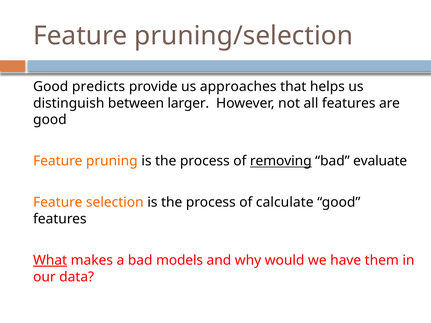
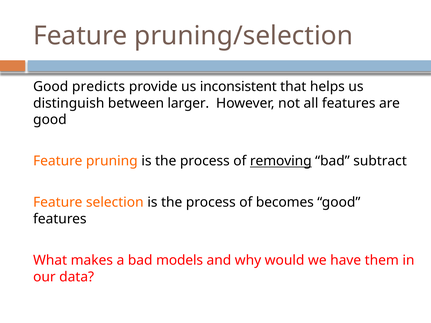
approaches: approaches -> inconsistent
evaluate: evaluate -> subtract
calculate: calculate -> becomes
What underline: present -> none
